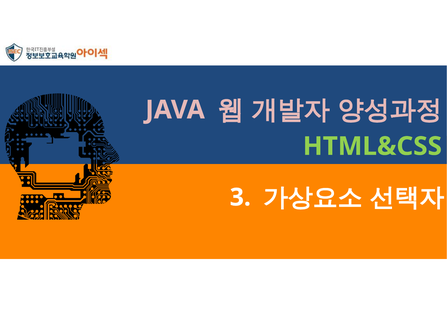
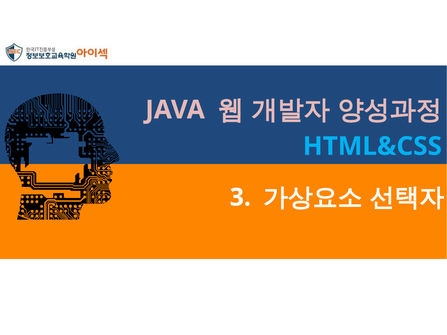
HTML&CSS colour: light green -> light blue
